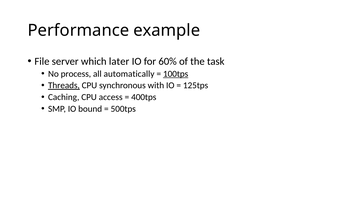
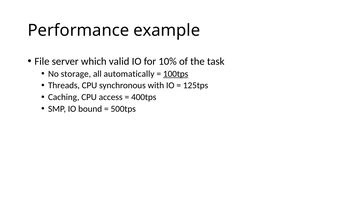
later: later -> valid
60%: 60% -> 10%
process: process -> storage
Threads underline: present -> none
